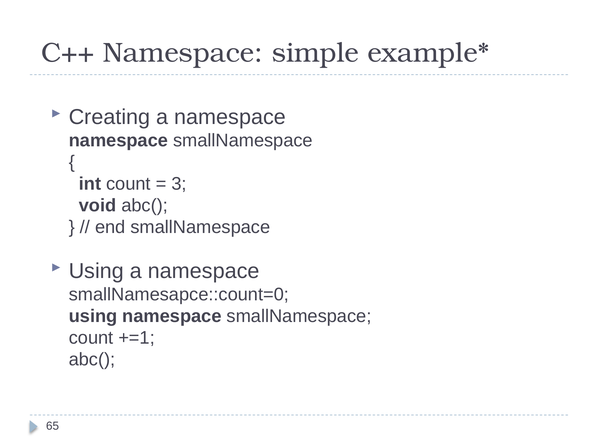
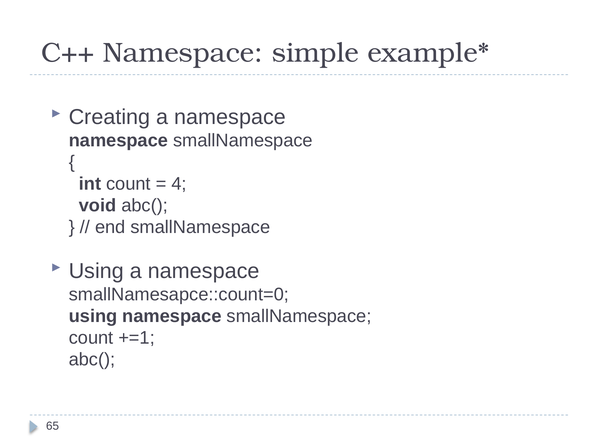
3: 3 -> 4
